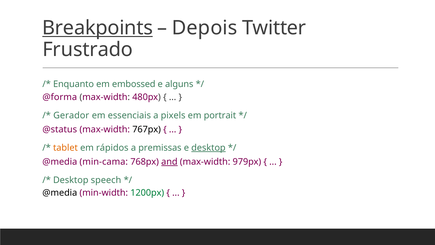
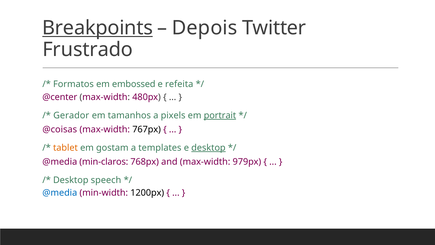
Enquanto: Enquanto -> Formatos
alguns: alguns -> refeita
@forma: @forma -> @center
essenciais: essenciais -> tamanhos
portrait underline: none -> present
@status: @status -> @coisas
rápidos: rápidos -> gostam
premissas: premissas -> templates
min-cama: min-cama -> min-claros
and underline: present -> none
@media at (60, 193) colour: black -> blue
1200px colour: green -> black
